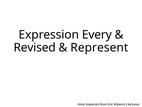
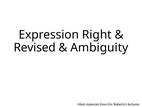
Every: Every -> Right
Represent: Represent -> Ambiguity
